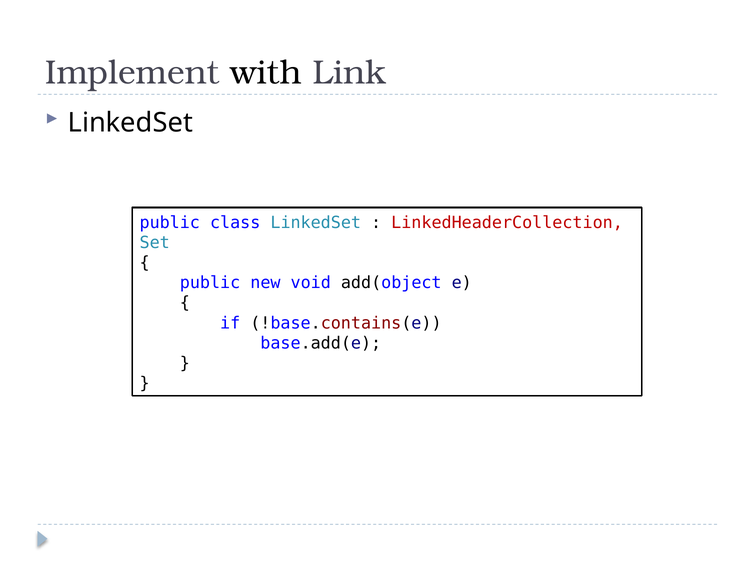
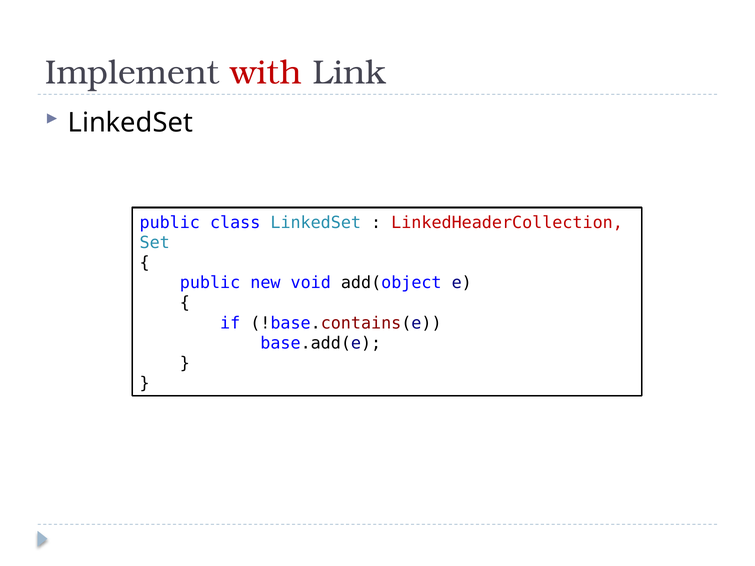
with colour: black -> red
